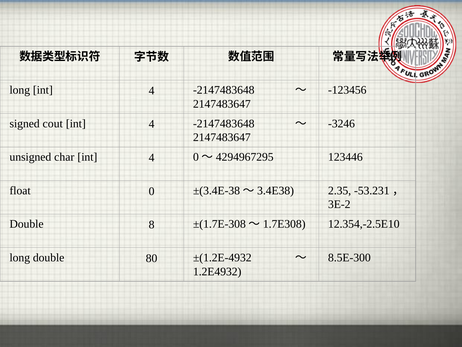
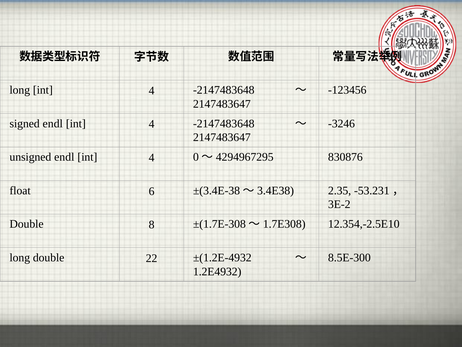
signed cout: cout -> endl
unsigned char: char -> endl
123446: 123446 -> 830876
0: 0 -> 6
80: 80 -> 22
